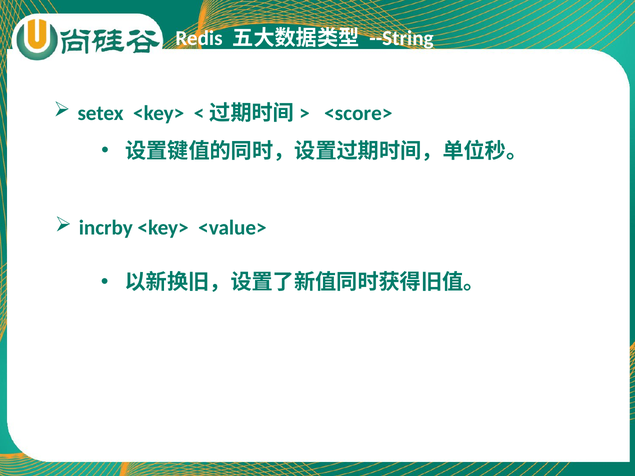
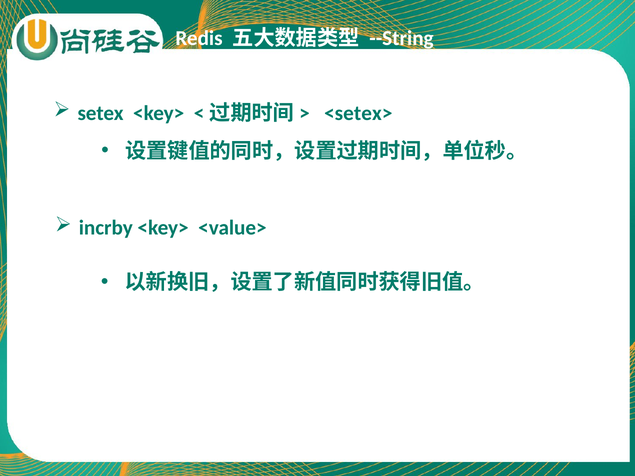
<score>: <score> -> <setex>
